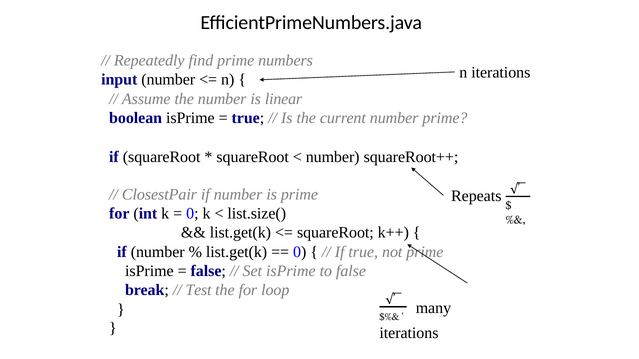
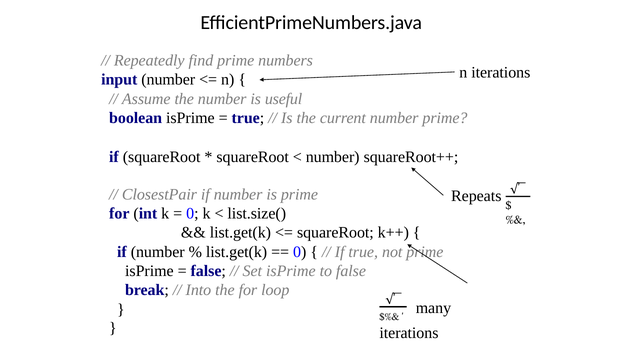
linear: linear -> useful
Test: Test -> Into
